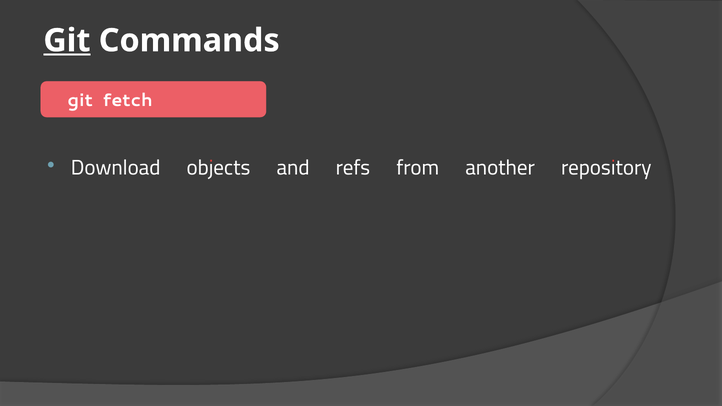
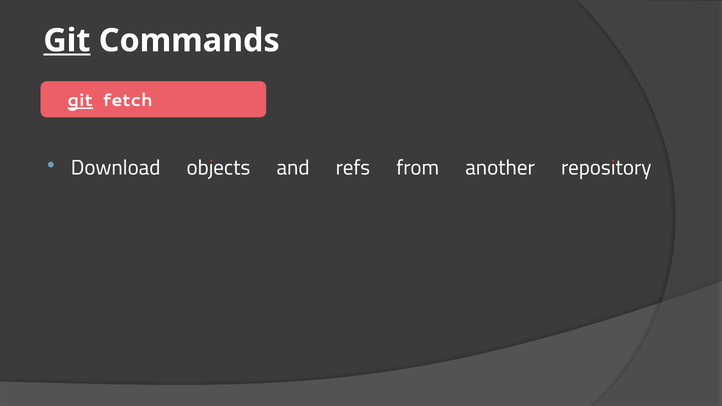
git at (80, 101) underline: none -> present
